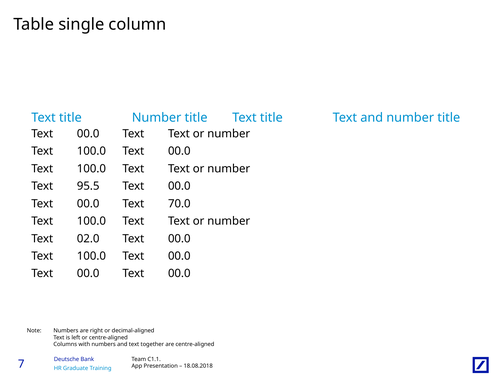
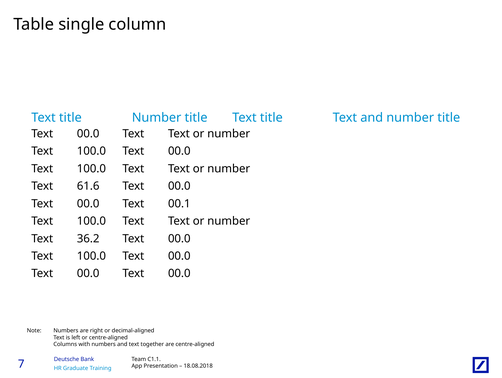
95.5: 95.5 -> 61.6
70.0: 70.0 -> 00.1
02.0: 02.0 -> 36.2
